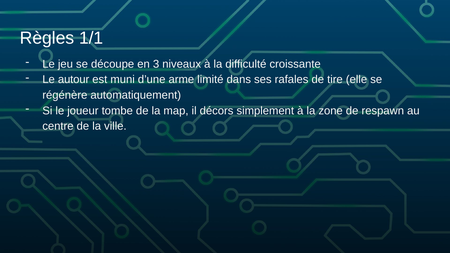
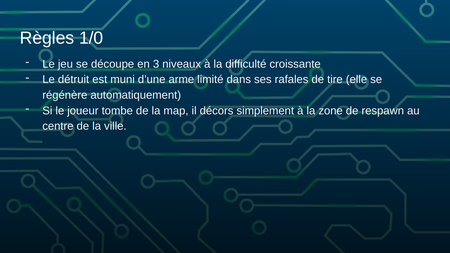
1/1: 1/1 -> 1/0
autour: autour -> détruit
